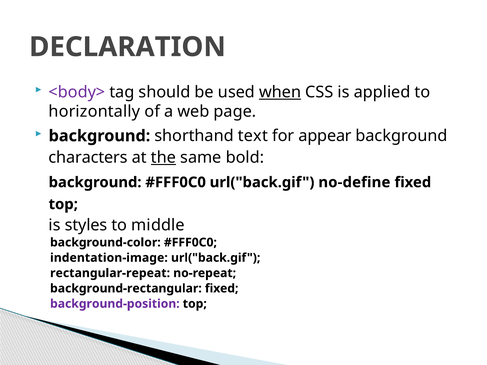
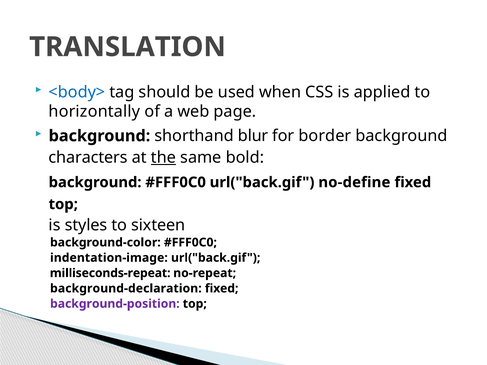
DECLARATION: DECLARATION -> TRANSLATION
<body> colour: purple -> blue
when underline: present -> none
text: text -> blur
appear: appear -> border
middle: middle -> sixteen
rectangular-repeat: rectangular-repeat -> milliseconds-repeat
background-rectangular: background-rectangular -> background-declaration
